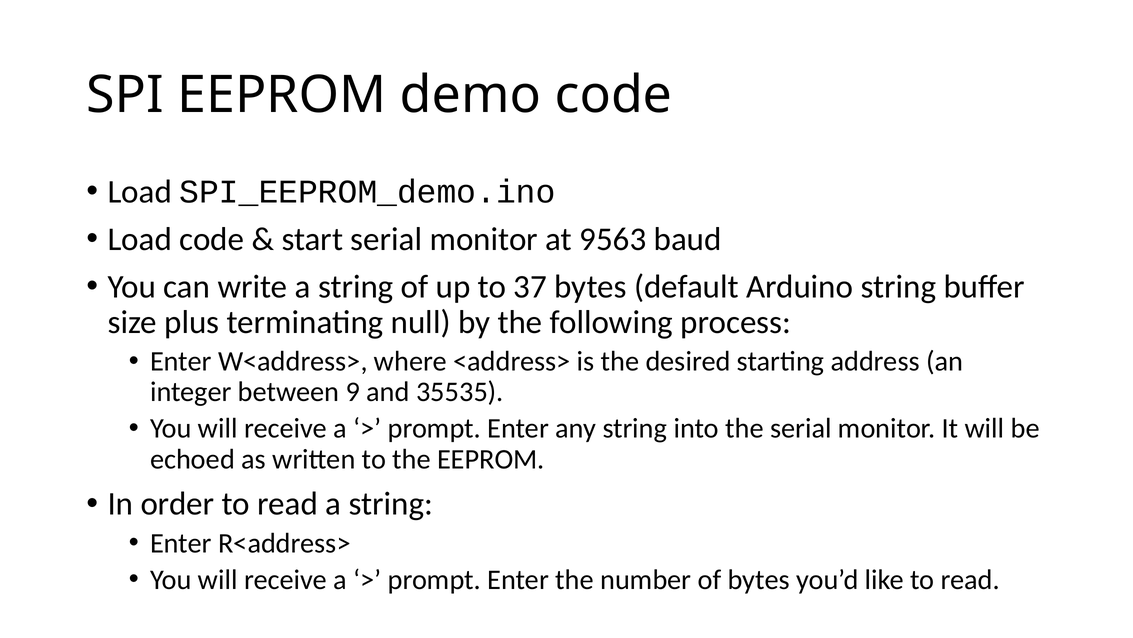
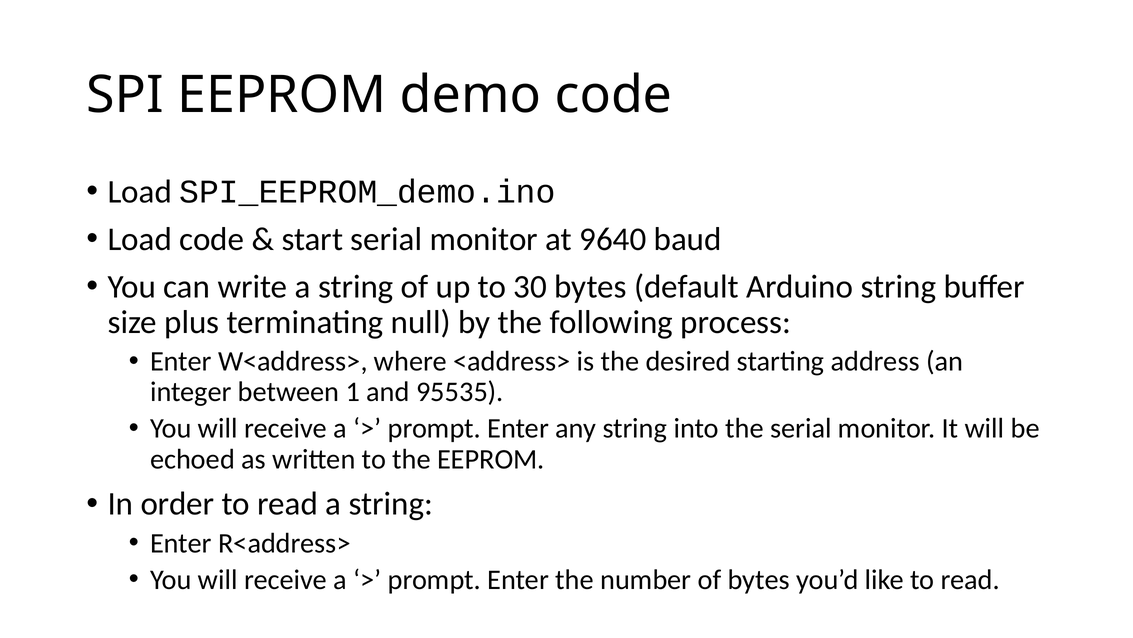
9563: 9563 -> 9640
37: 37 -> 30
9: 9 -> 1
35535: 35535 -> 95535
